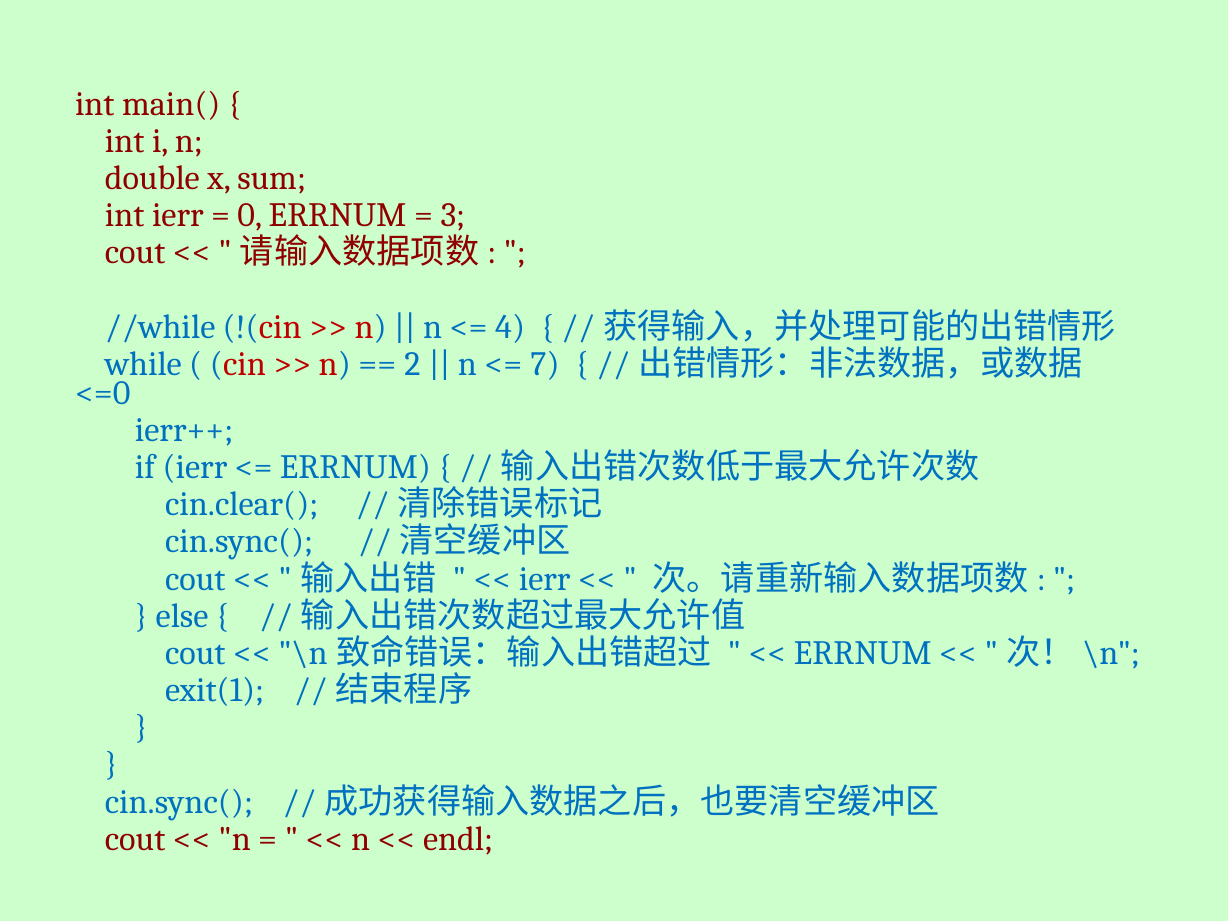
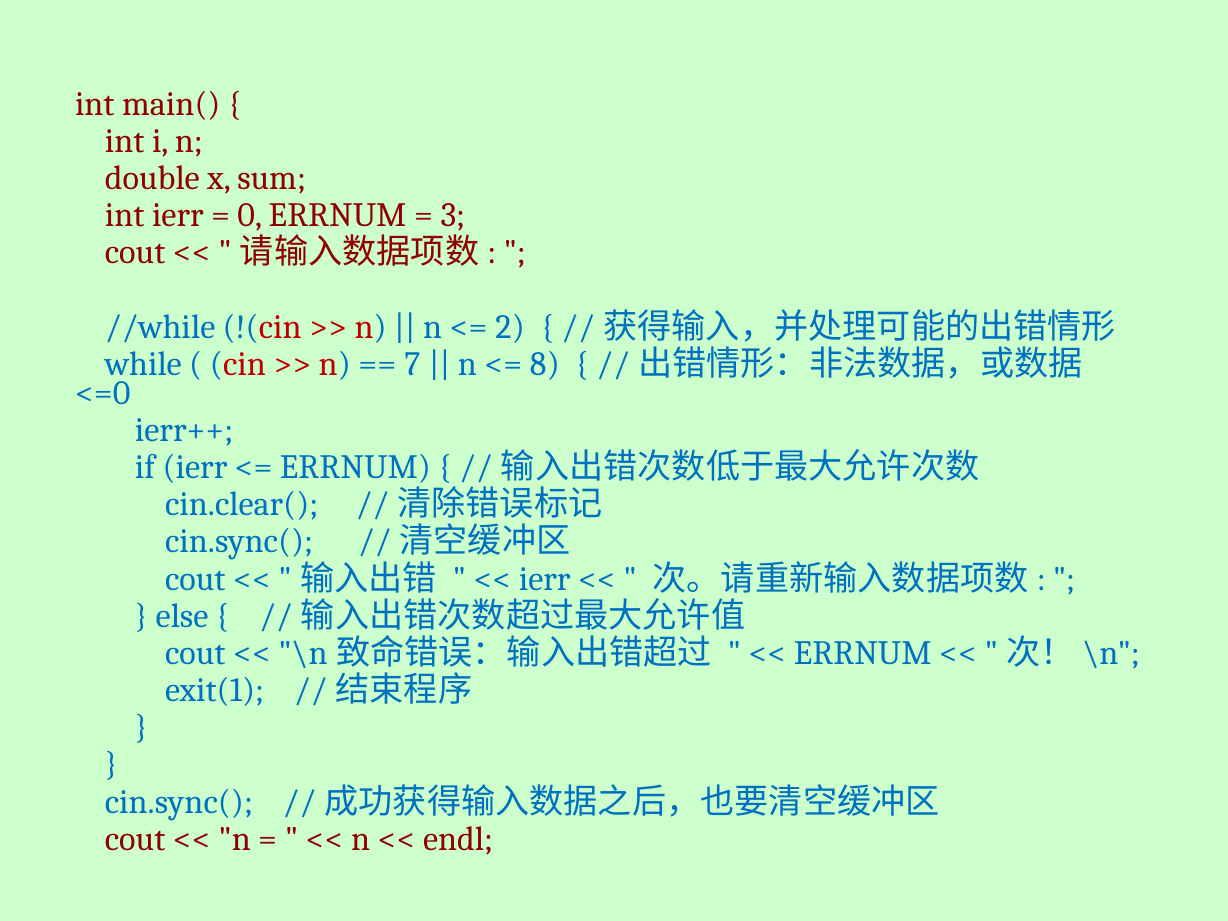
4: 4 -> 2
2: 2 -> 7
7: 7 -> 8
